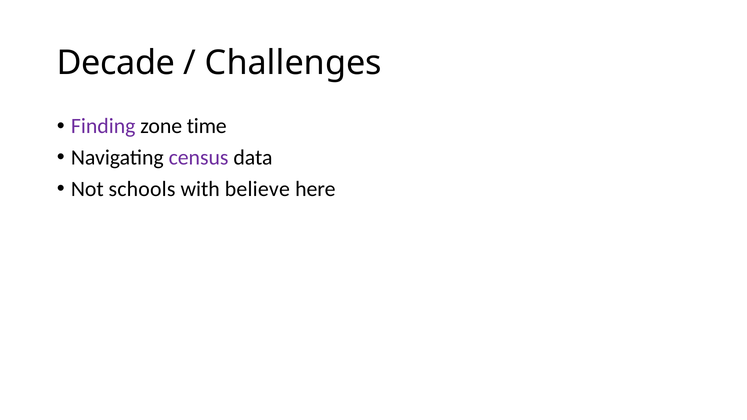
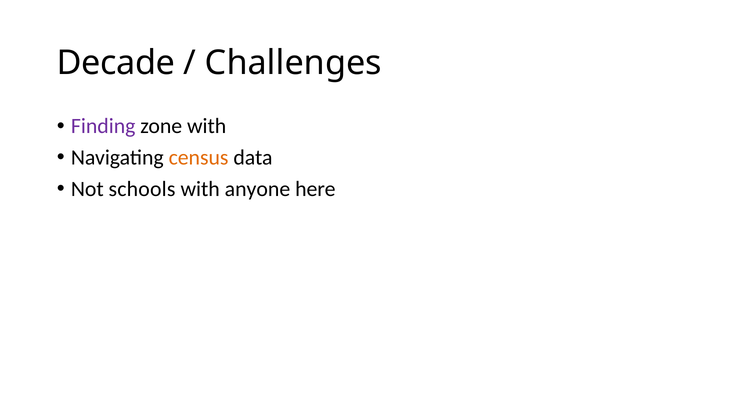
zone time: time -> with
census colour: purple -> orange
believe: believe -> anyone
